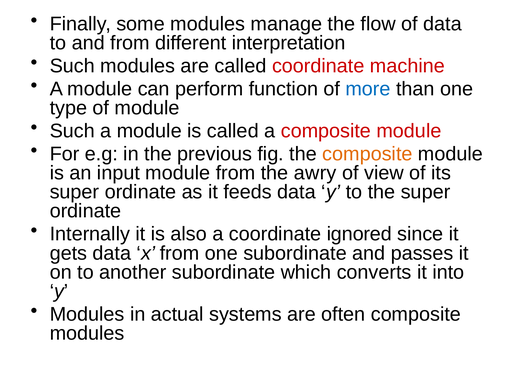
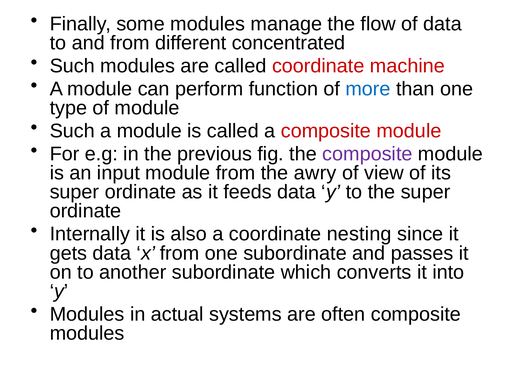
interpretation: interpretation -> concentrated
composite at (367, 154) colour: orange -> purple
ignored: ignored -> nesting
